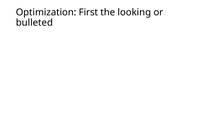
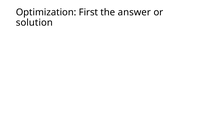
looking: looking -> answer
bulleted: bulleted -> solution
